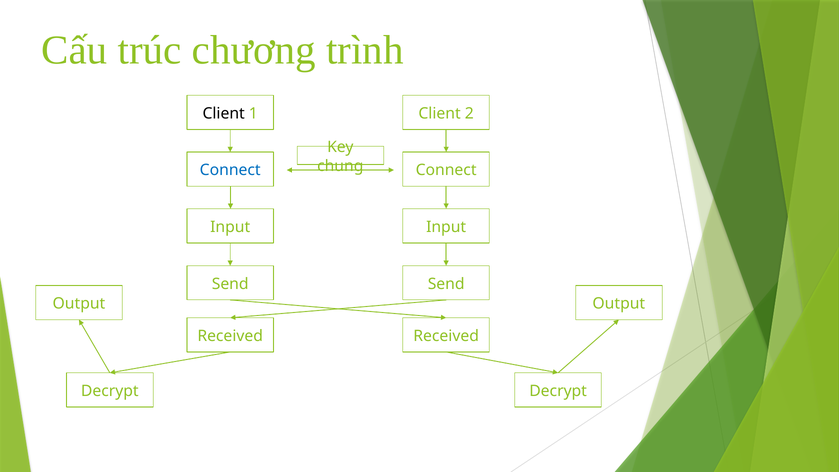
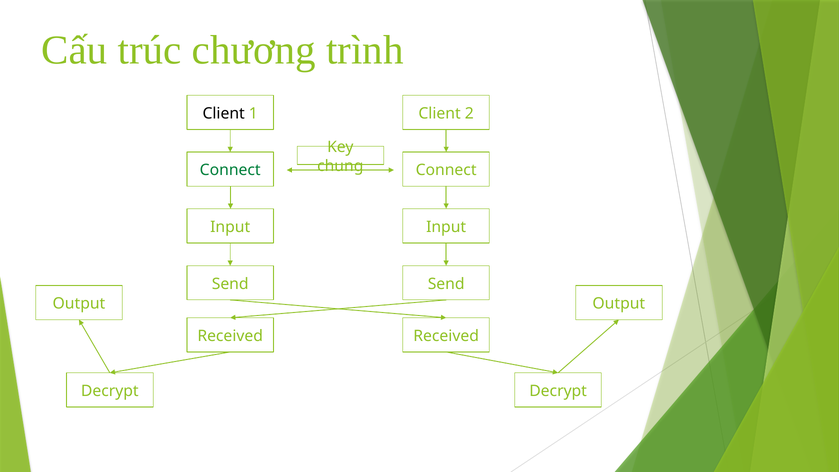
Connect at (230, 170) colour: blue -> green
